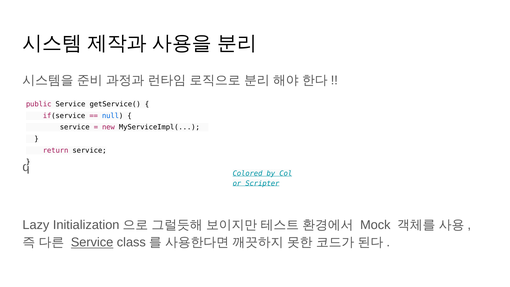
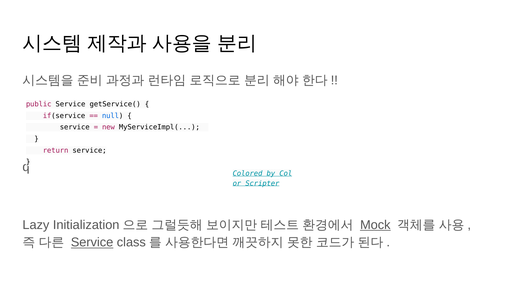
Mock underline: none -> present
